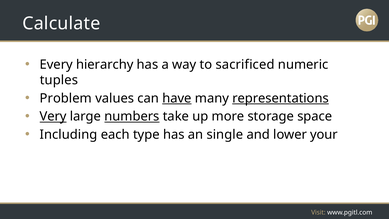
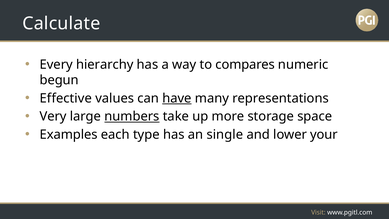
sacrificed: sacrificed -> compares
tuples: tuples -> begun
Problem: Problem -> Effective
representations underline: present -> none
Very underline: present -> none
Including: Including -> Examples
